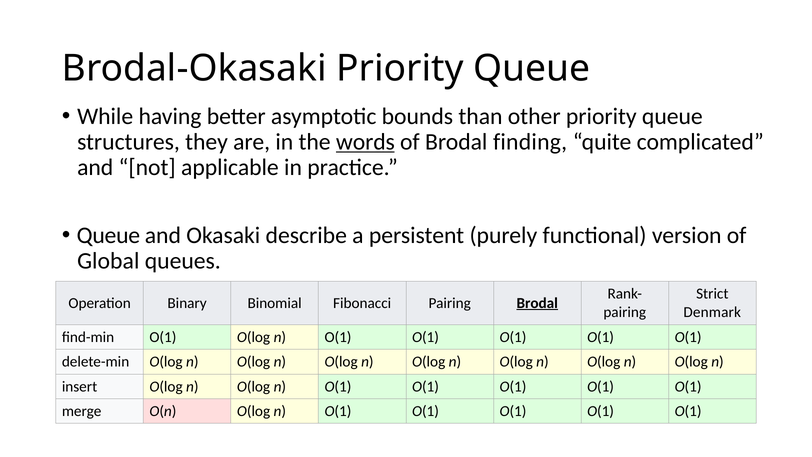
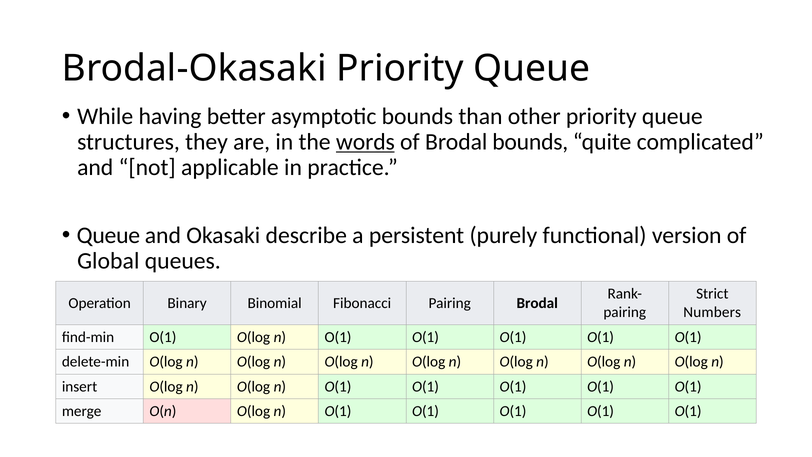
Brodal finding: finding -> bounds
Brodal at (537, 303) underline: present -> none
Denmark: Denmark -> Numbers
